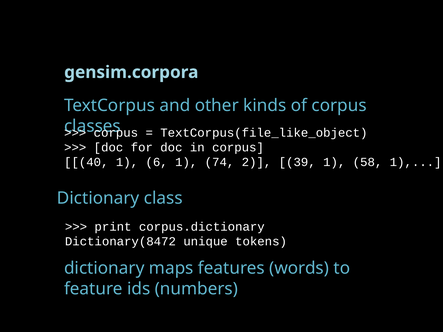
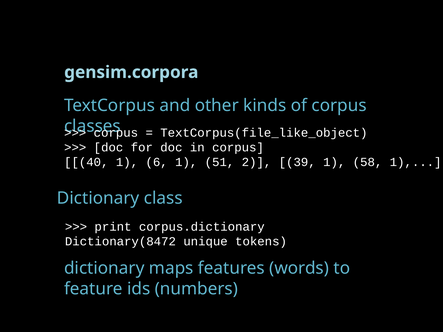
74: 74 -> 51
